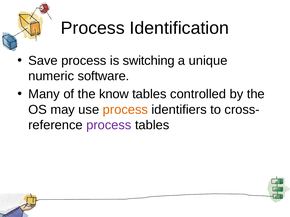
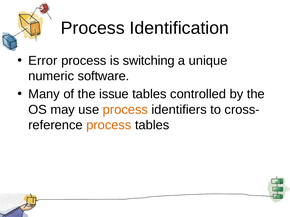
Save: Save -> Error
know: know -> issue
process at (109, 125) colour: purple -> orange
